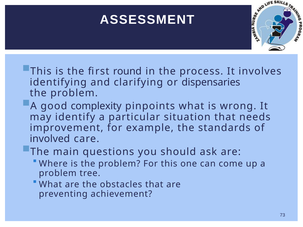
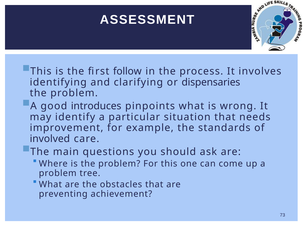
round: round -> follow
complexity: complexity -> introduces
